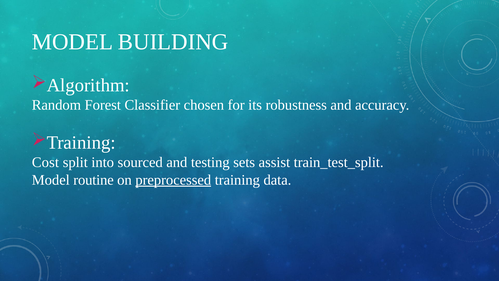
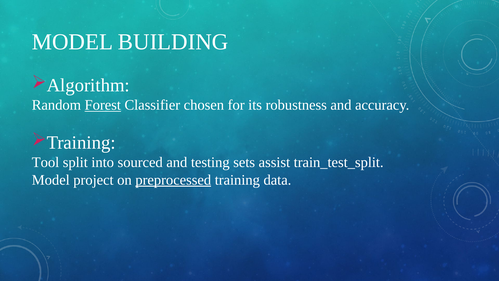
Forest underline: none -> present
Cost: Cost -> Tool
routine: routine -> project
